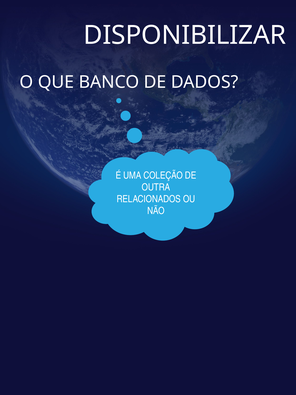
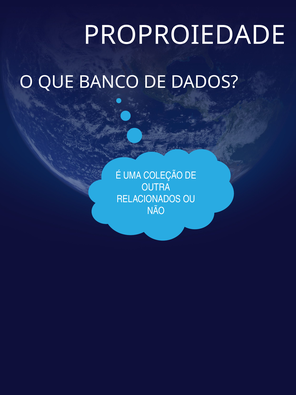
DISPONIBILIZAR: DISPONIBILIZAR -> PROPROIEDADE
